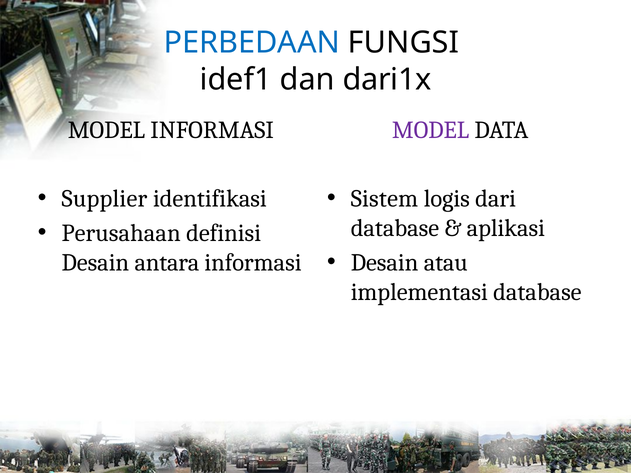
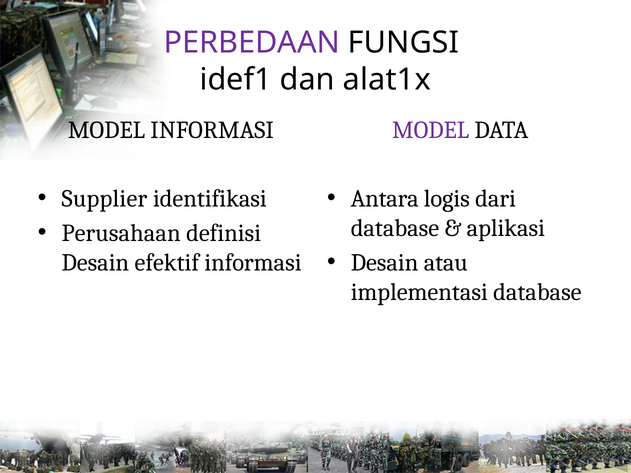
PERBEDAAN colour: blue -> purple
dari1x: dari1x -> alat1x
Sistem: Sistem -> Antara
antara: antara -> efektif
